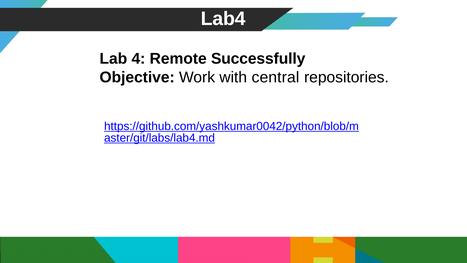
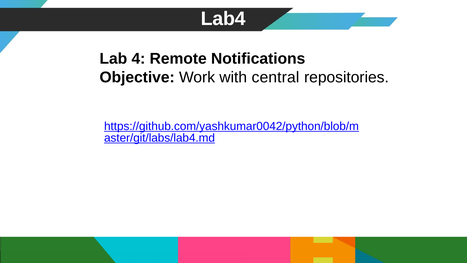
Successfully: Successfully -> Notifications
